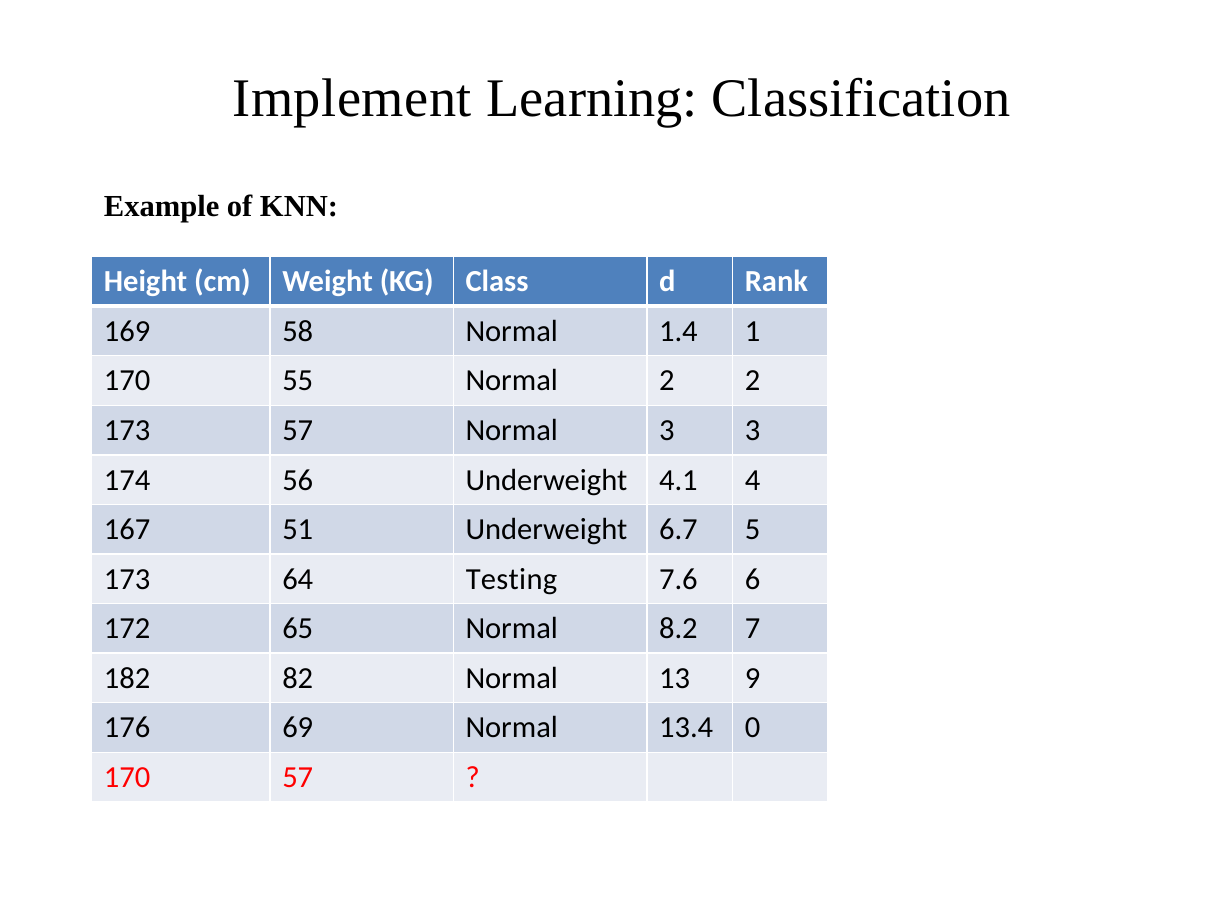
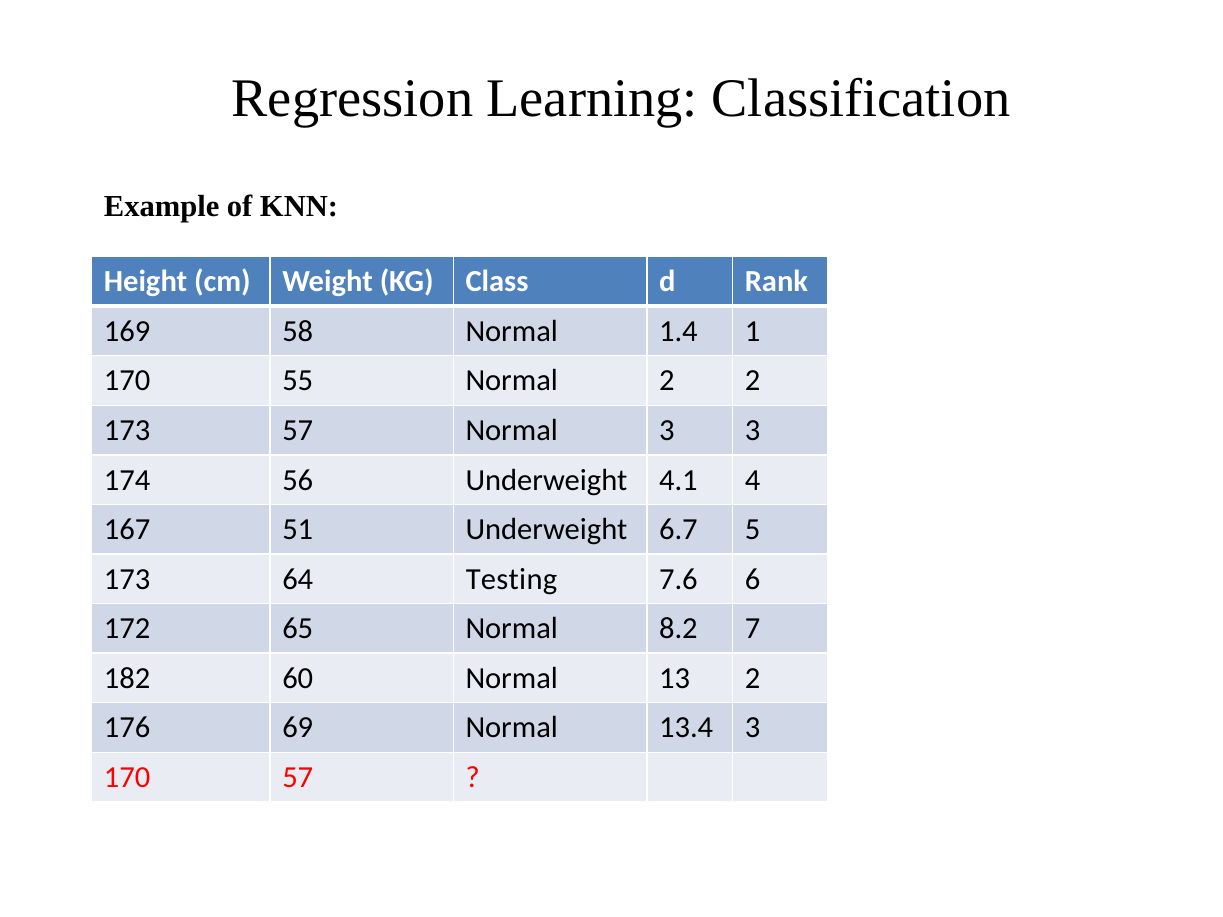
Implement: Implement -> Regression
82: 82 -> 60
13 9: 9 -> 2
13.4 0: 0 -> 3
